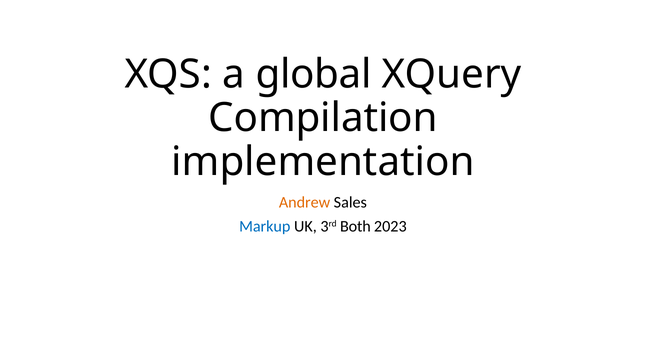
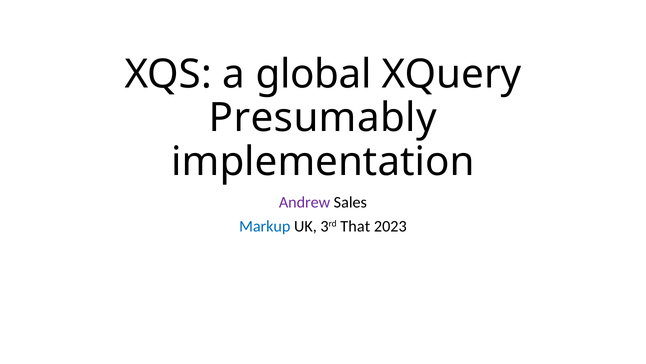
Compilation: Compilation -> Presumably
Andrew colour: orange -> purple
Both: Both -> That
